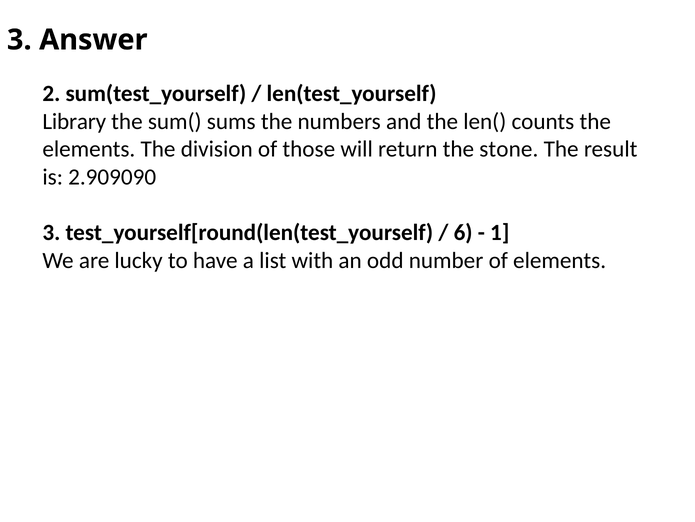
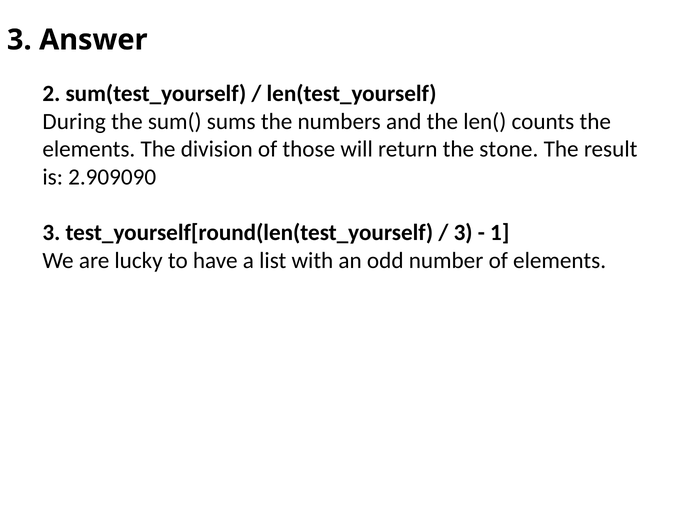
Library: Library -> During
6 at (463, 232): 6 -> 3
